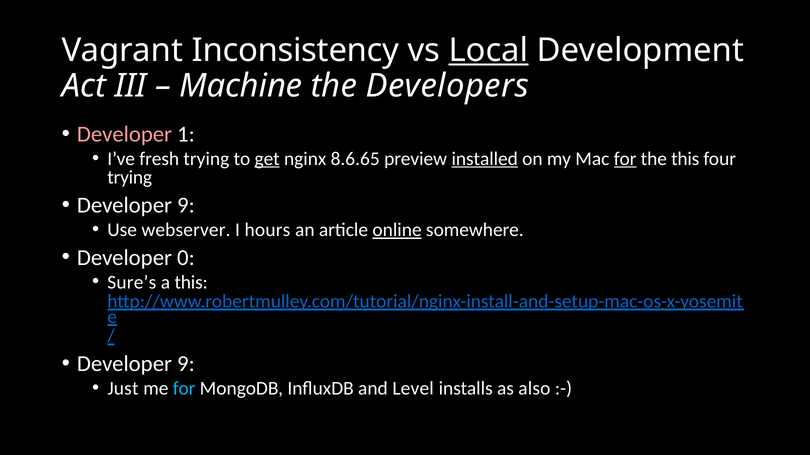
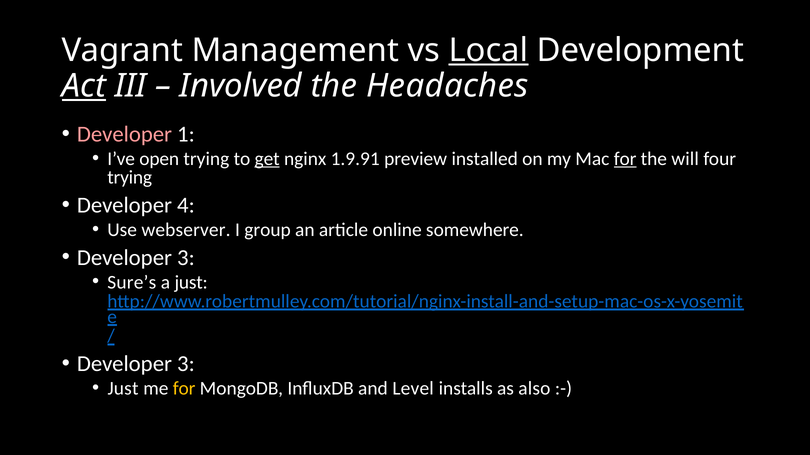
Inconsistency: Inconsistency -> Management
Act underline: none -> present
Machine: Machine -> Involved
Developers: Developers -> Headaches
fresh: fresh -> open
8.6.65: 8.6.65 -> 1.9.91
installed underline: present -> none
the this: this -> will
9 at (186, 206): 9 -> 4
hours: hours -> group
online underline: present -> none
0 at (186, 258): 0 -> 3
a this: this -> just
9 at (186, 364): 9 -> 3
for at (184, 389) colour: light blue -> yellow
